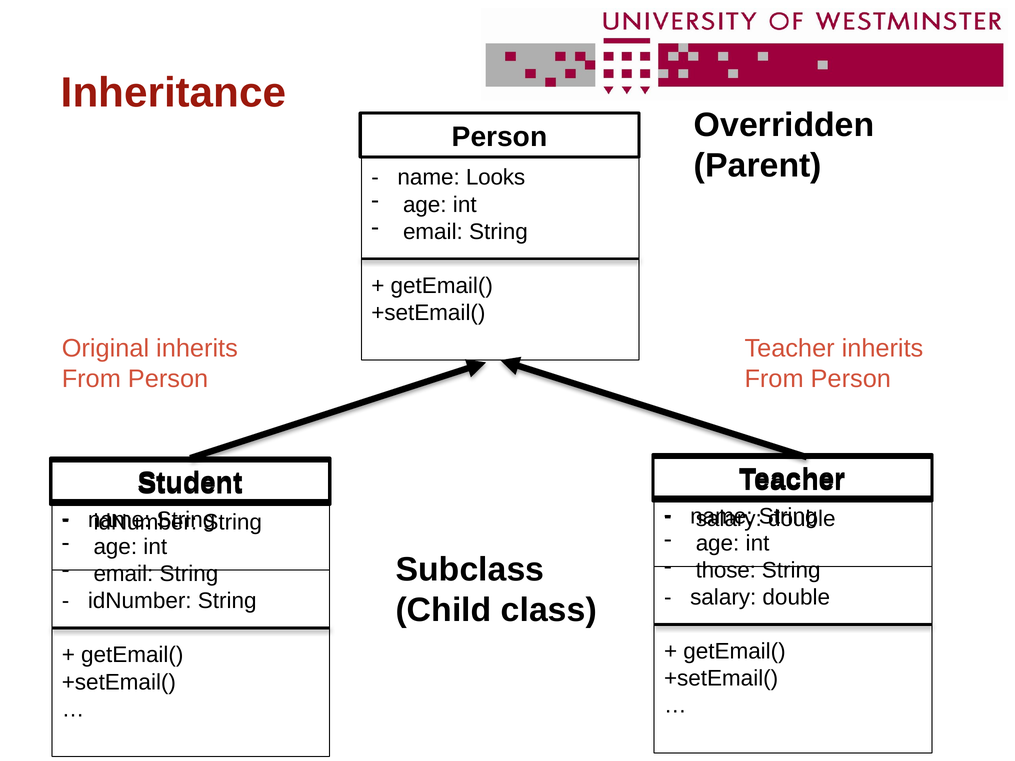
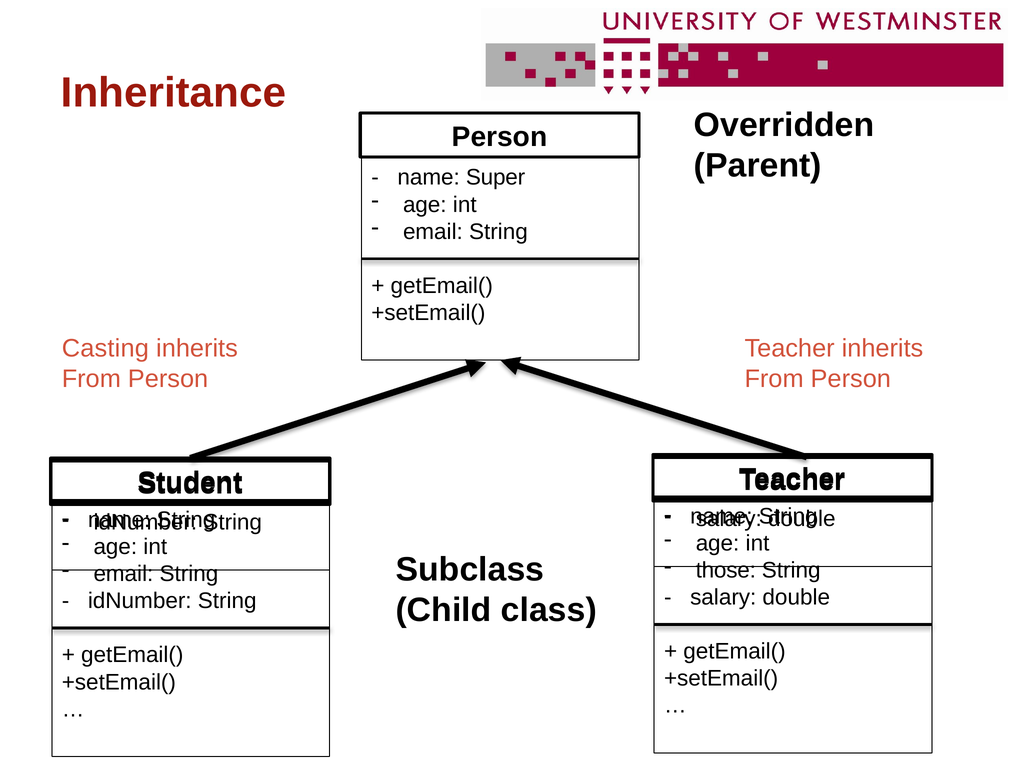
Looks: Looks -> Super
Original: Original -> Casting
